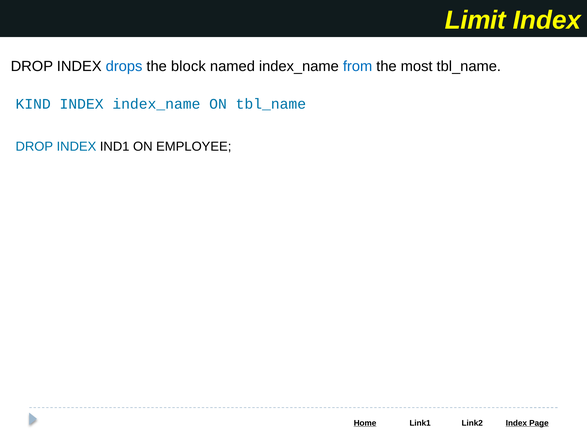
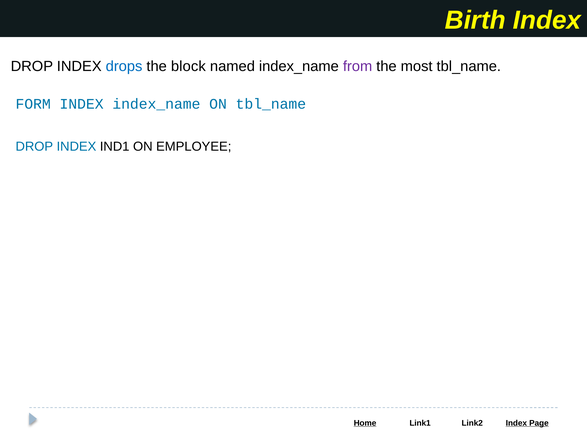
Limit: Limit -> Birth
from colour: blue -> purple
KIND: KIND -> FORM
